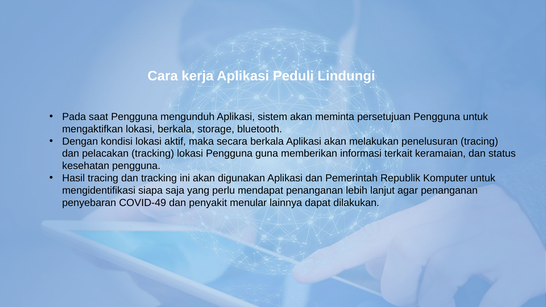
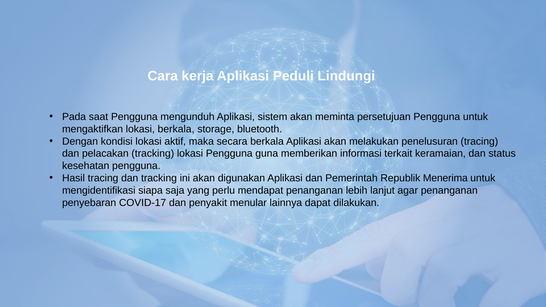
Komputer: Komputer -> Menerima
COVID-49: COVID-49 -> COVID-17
